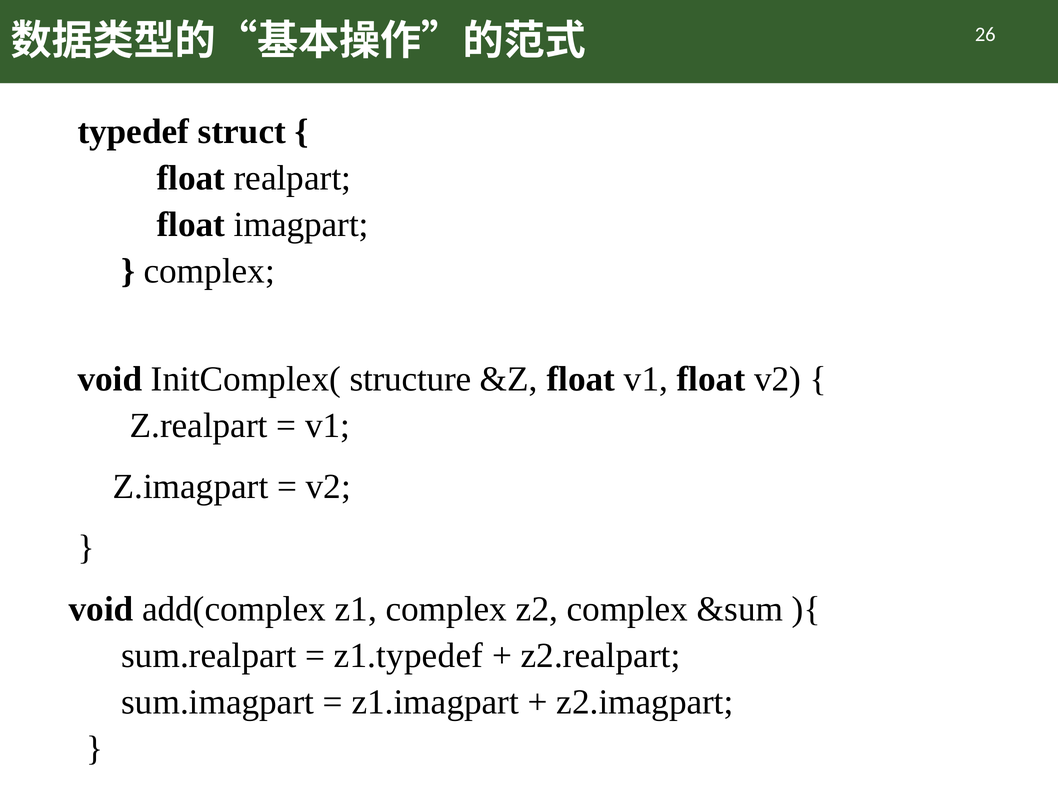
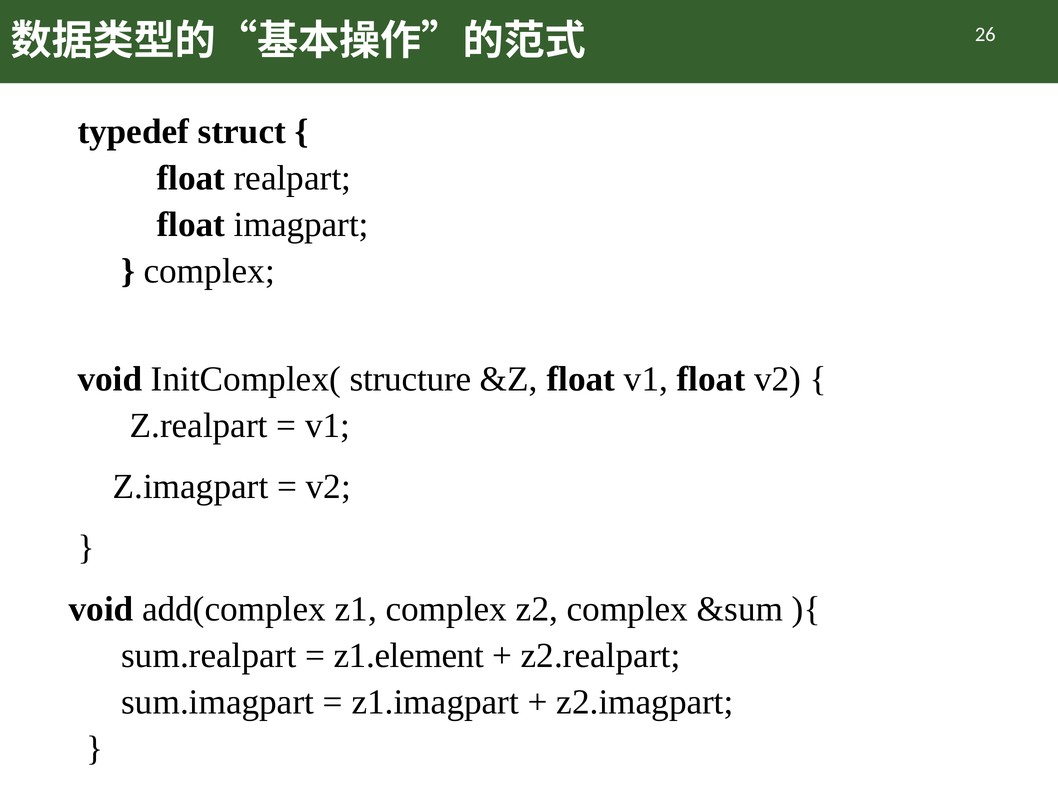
z1.typedef: z1.typedef -> z1.element
